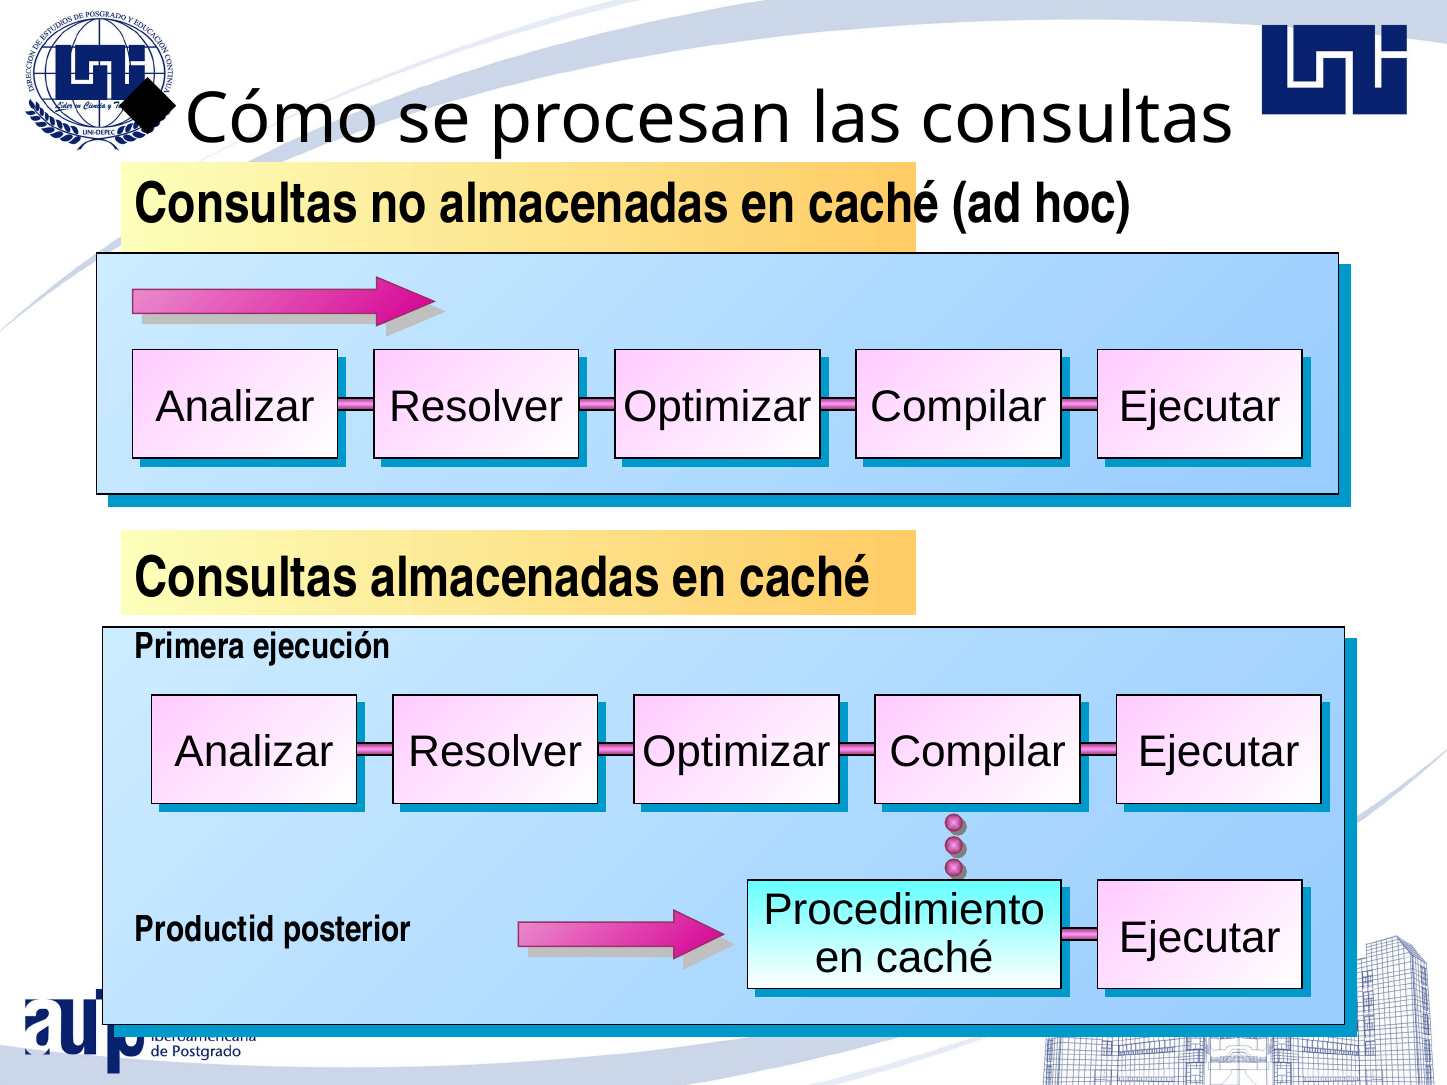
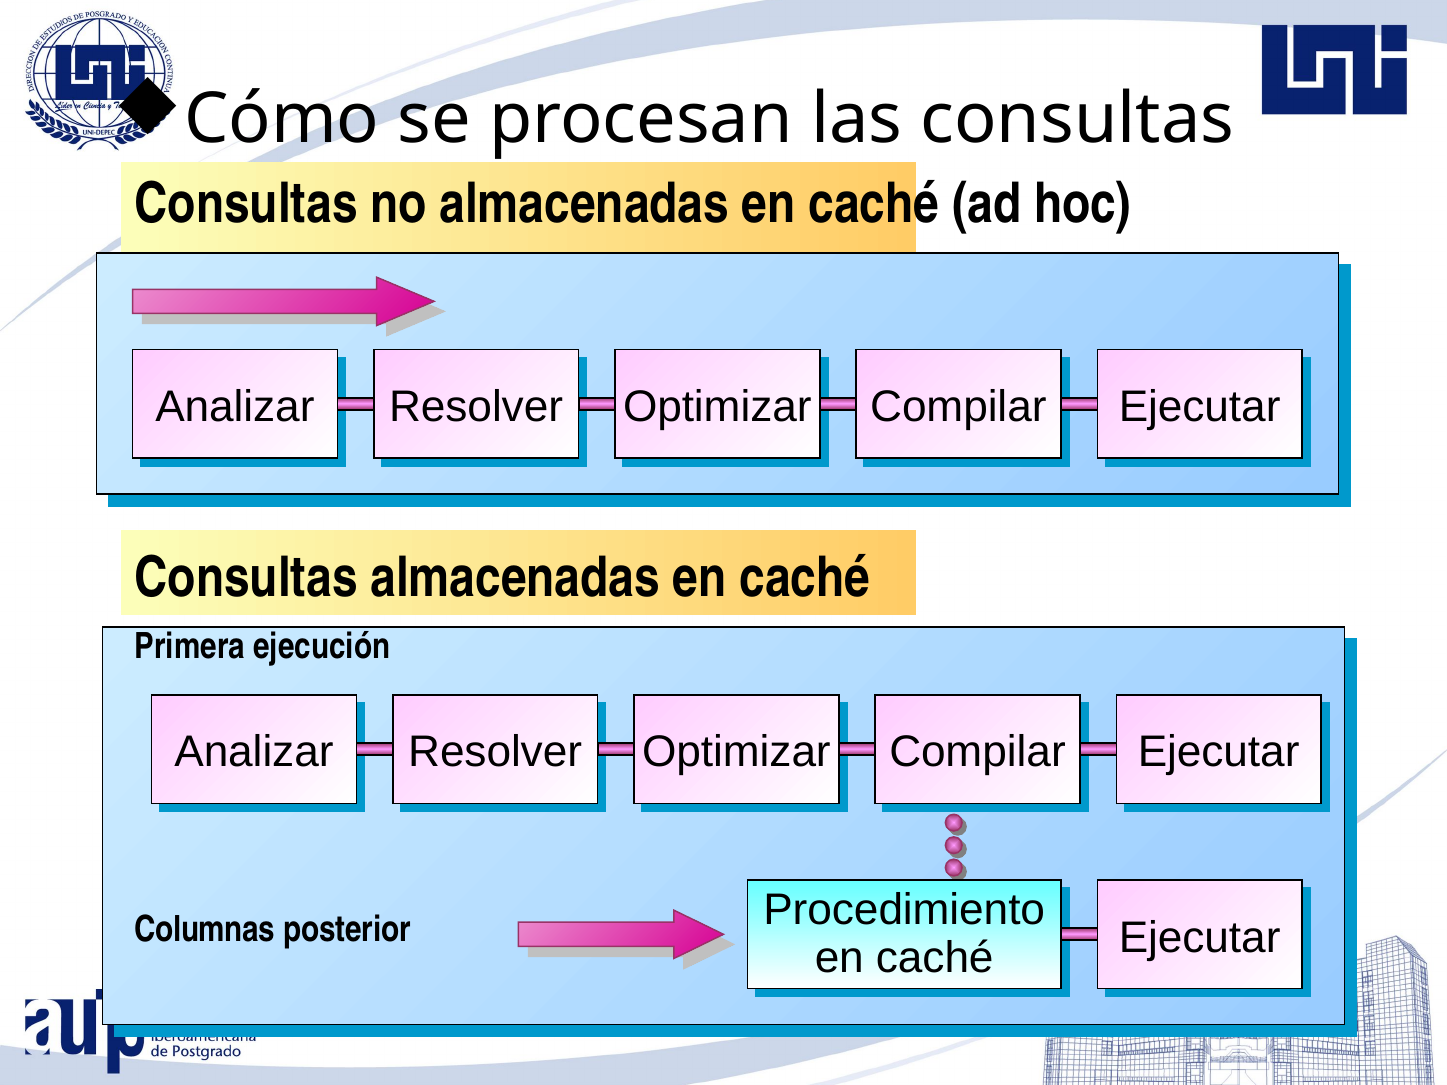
Productid: Productid -> Columnas
